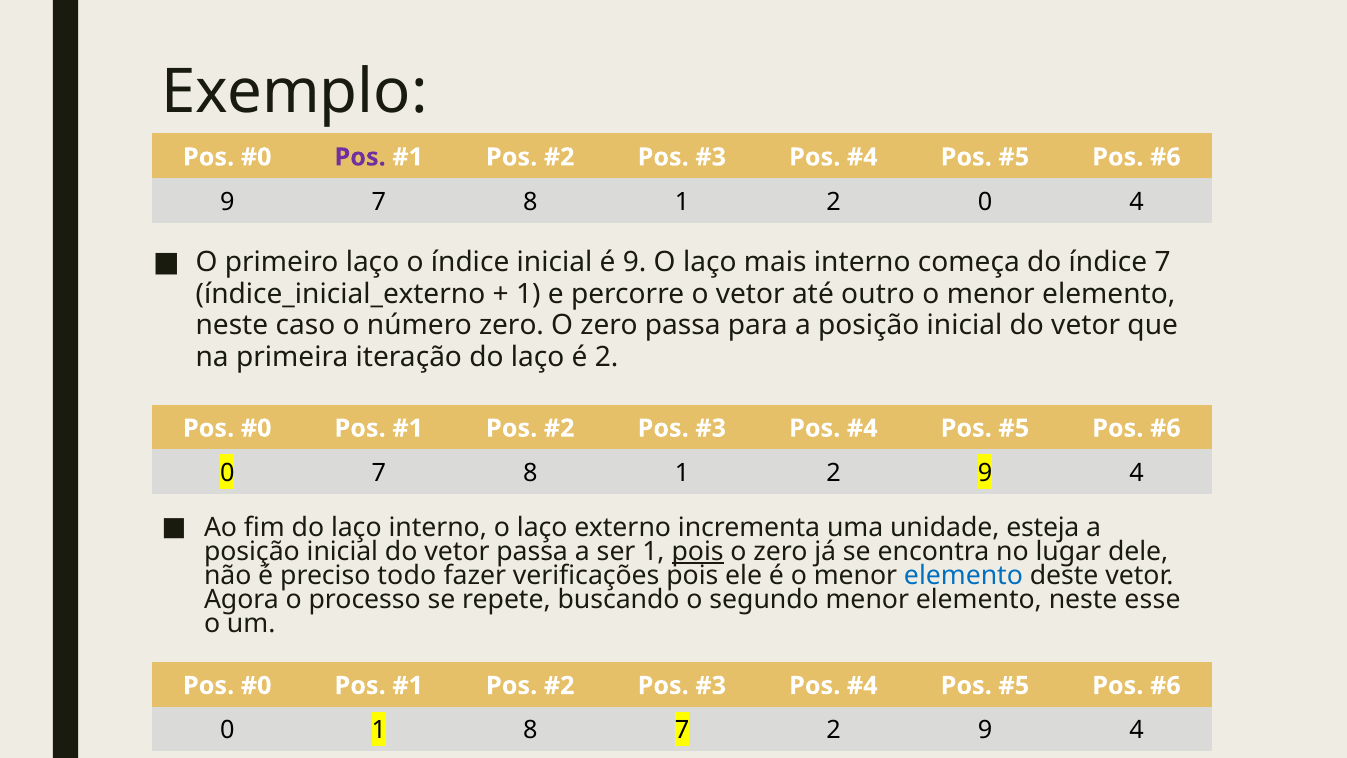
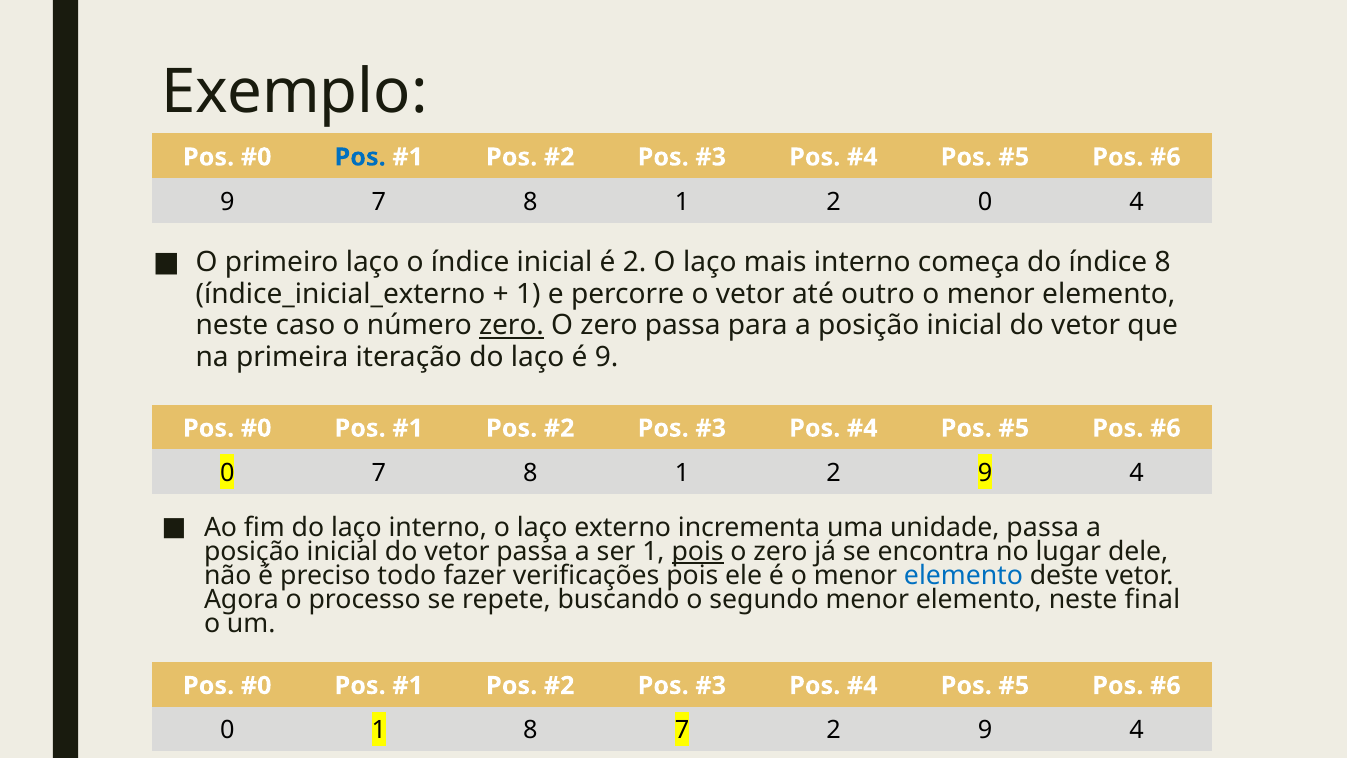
Pos at (360, 157) colour: purple -> blue
é 9: 9 -> 2
índice 7: 7 -> 8
zero at (512, 326) underline: none -> present
é 2: 2 -> 9
unidade esteja: esteja -> passa
esse: esse -> final
